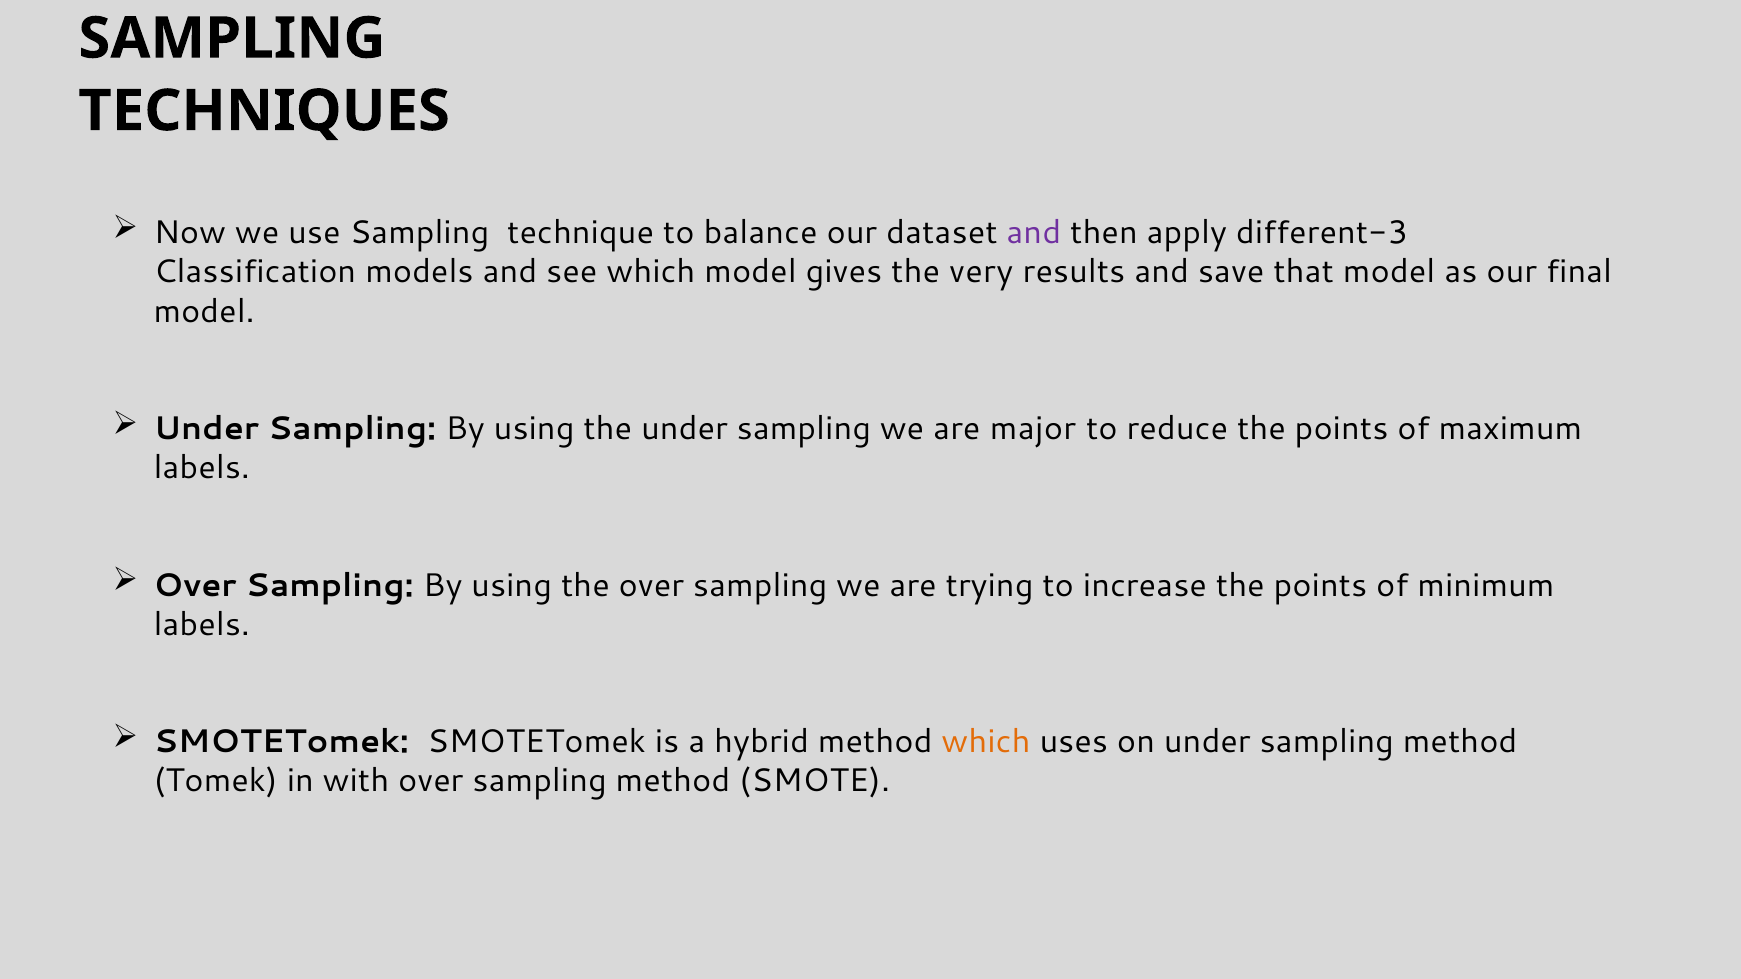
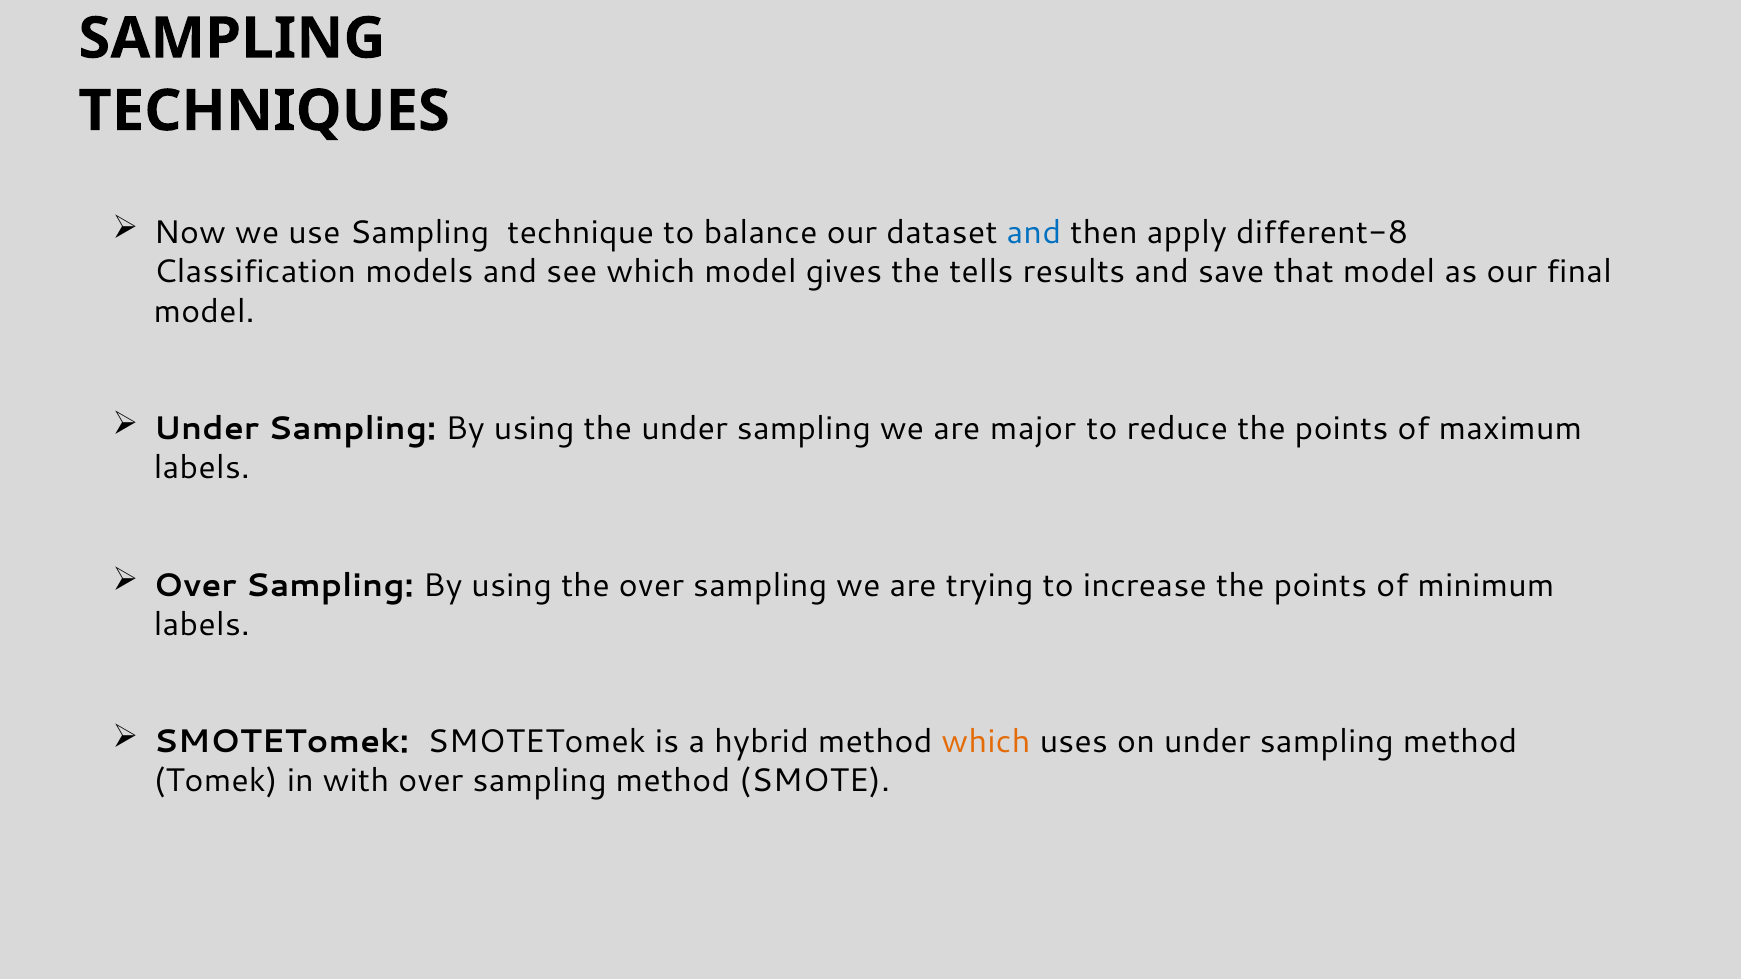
and at (1034, 233) colour: purple -> blue
different-3: different-3 -> different-8
very: very -> tells
